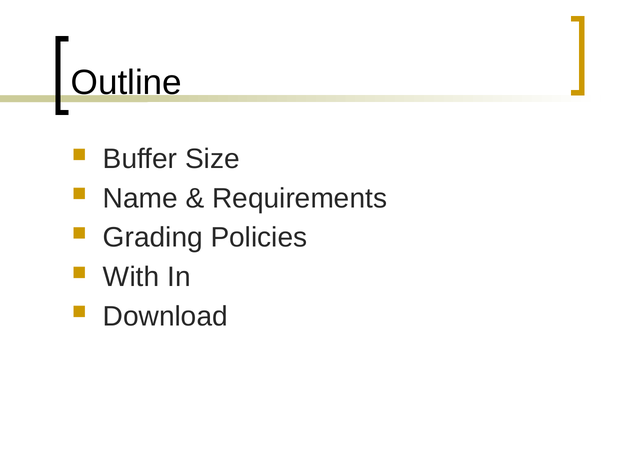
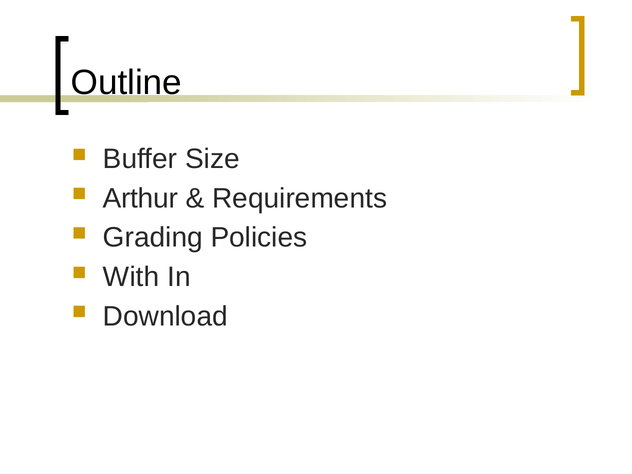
Name: Name -> Arthur
